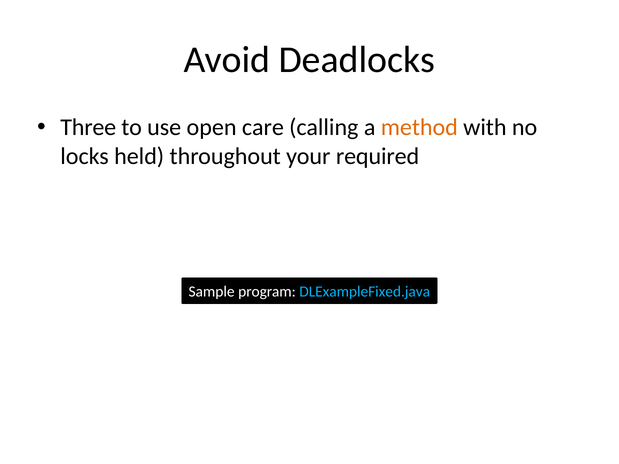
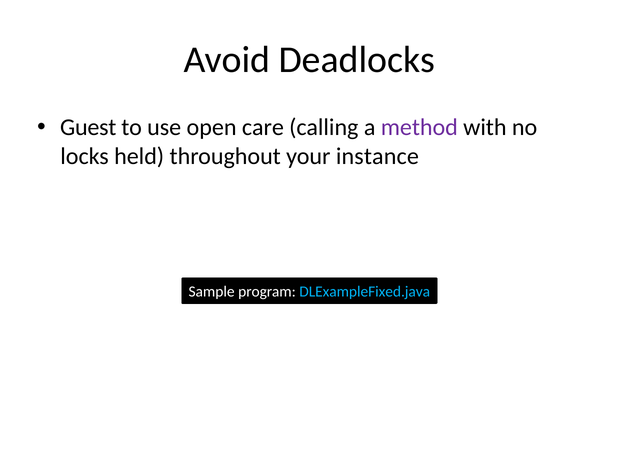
Three: Three -> Guest
method colour: orange -> purple
required: required -> instance
